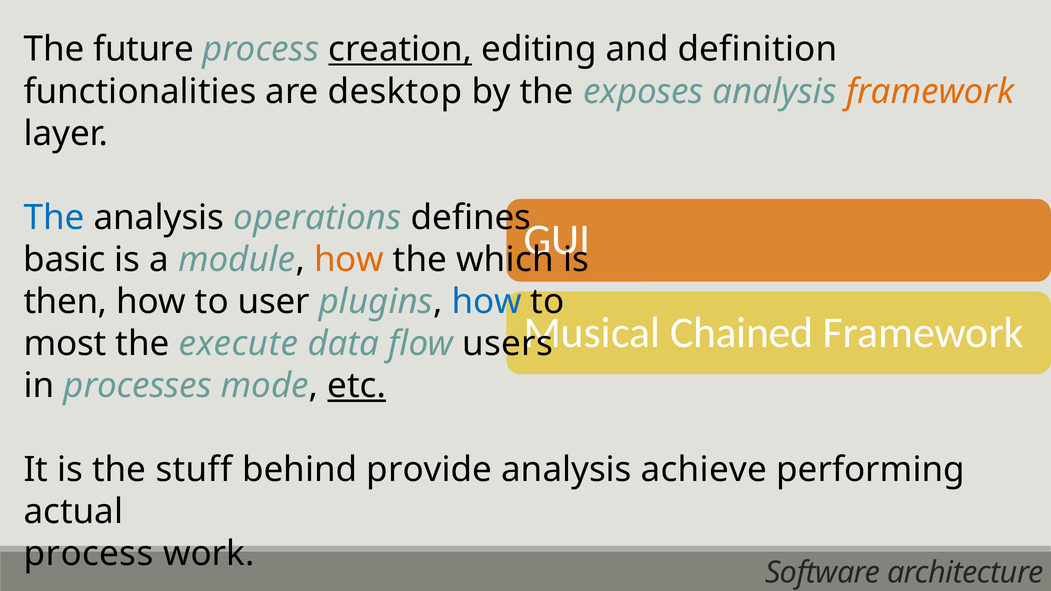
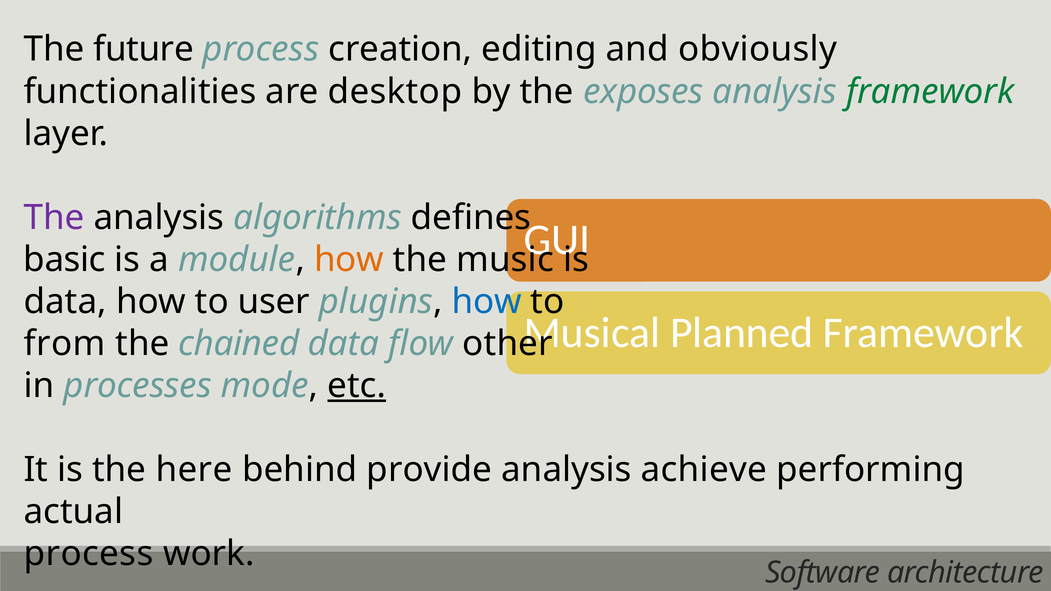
creation underline: present -> none
definition: definition -> obviously
framework at (930, 91) colour: orange -> green
The at (54, 218) colour: blue -> purple
operations: operations -> algorithms
which: which -> music
then at (65, 302): then -> data
Chained: Chained -> Planned
most: most -> from
execute: execute -> chained
users: users -> other
stuff: stuff -> here
